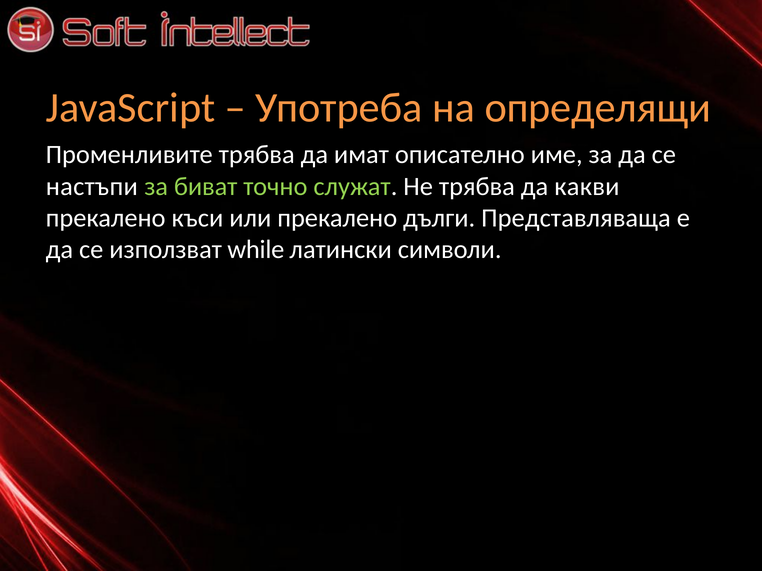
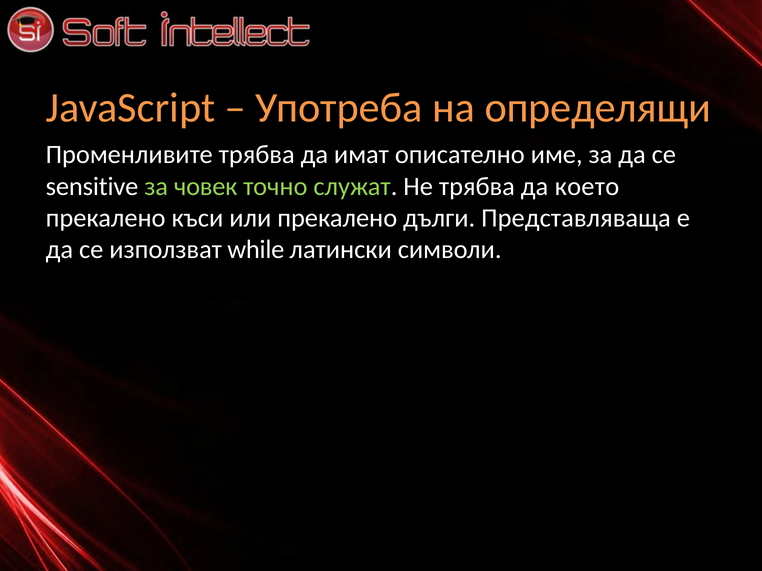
настъпи: настъпи -> sensitive
биват: биват -> човек
какви: какви -> което
